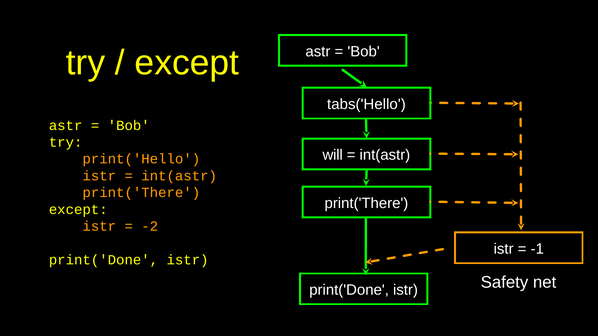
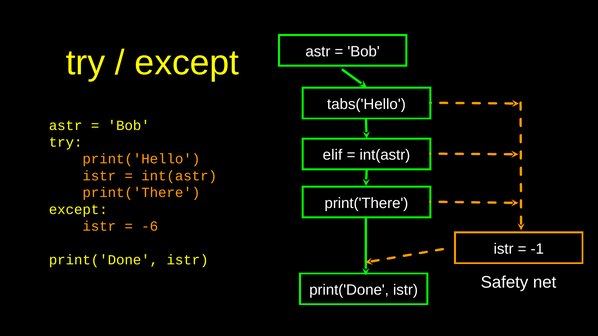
will: will -> elif
-2: -2 -> -6
